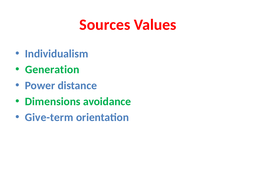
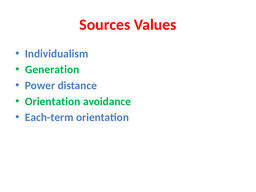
Dimensions at (53, 101): Dimensions -> Orientation
Give-term: Give-term -> Each-term
